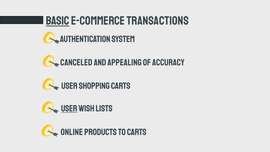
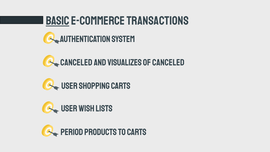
appealing: appealing -> visualizes
of ACCURACY: ACCURACY -> CANCELED
user at (69, 108) underline: present -> none
online: online -> period
